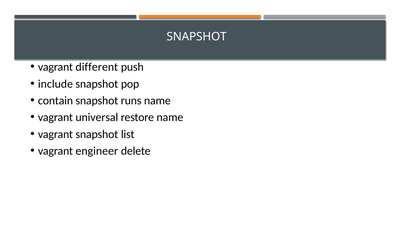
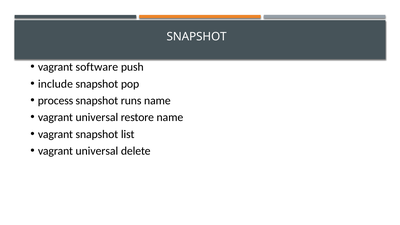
different: different -> software
contain: contain -> process
engineer at (97, 151): engineer -> universal
